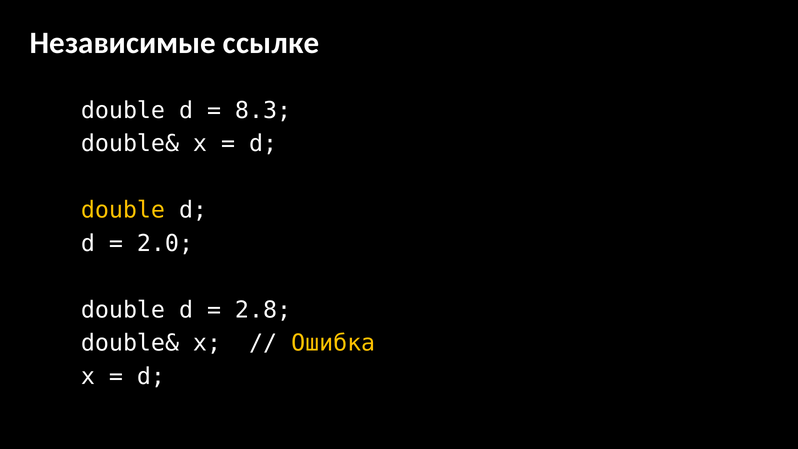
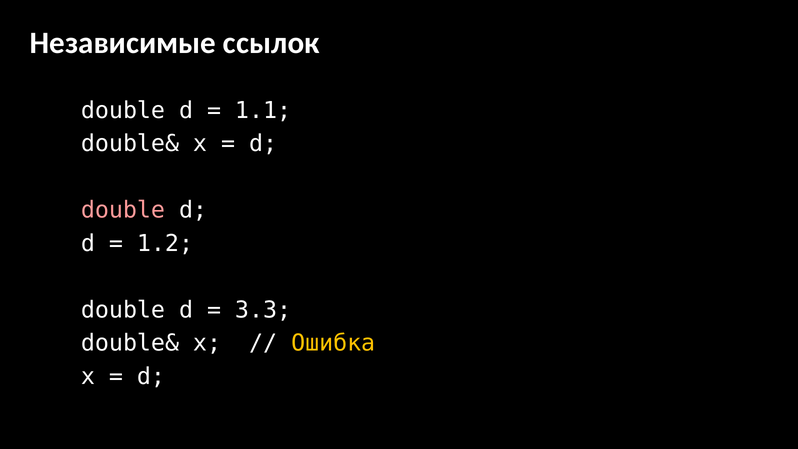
ссылке: ссылке -> ссылок
8.3: 8.3 -> 1.1
double at (123, 210) colour: yellow -> pink
2.0: 2.0 -> 1.2
2.8: 2.8 -> 3.3
